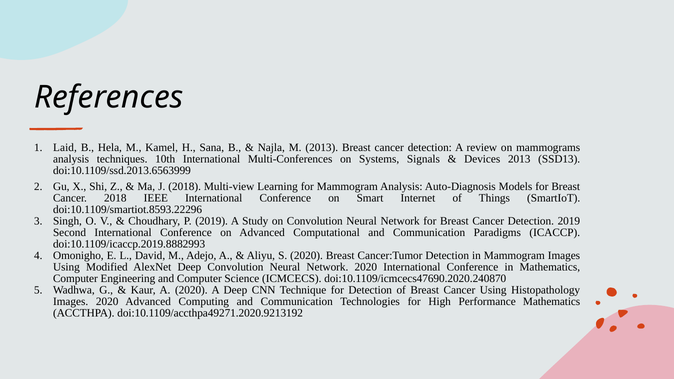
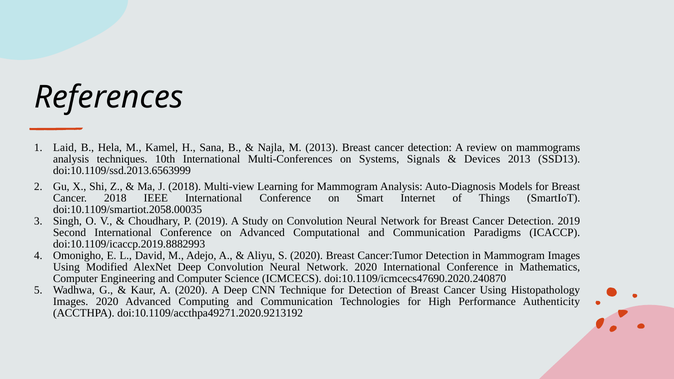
doi:10.1109/smartiot.8593.22296: doi:10.1109/smartiot.8593.22296 -> doi:10.1109/smartiot.2058.00035
Performance Mathematics: Mathematics -> Authenticity
